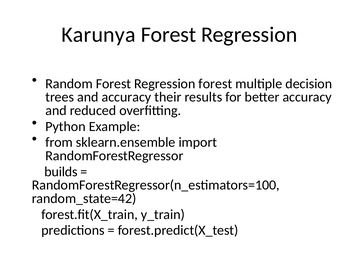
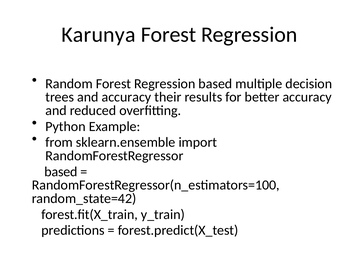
Regression forest: forest -> based
builds at (61, 172): builds -> based
